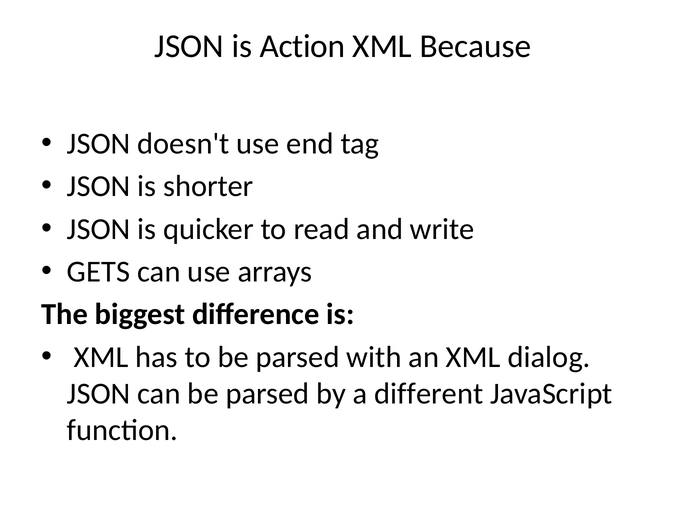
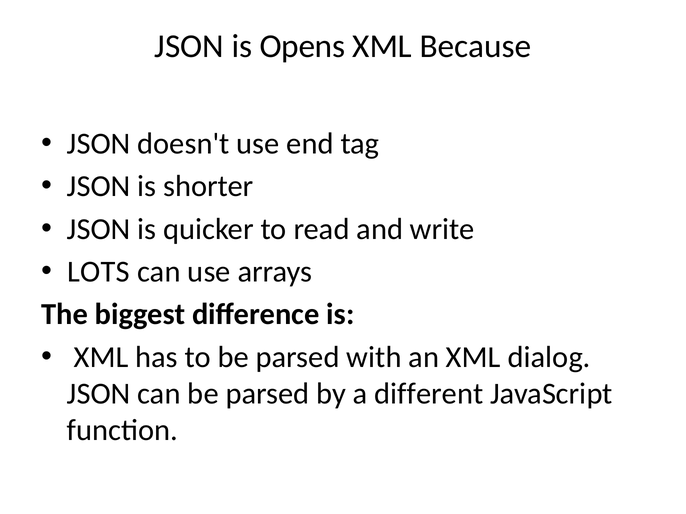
Action: Action -> Opens
GETS: GETS -> LOTS
